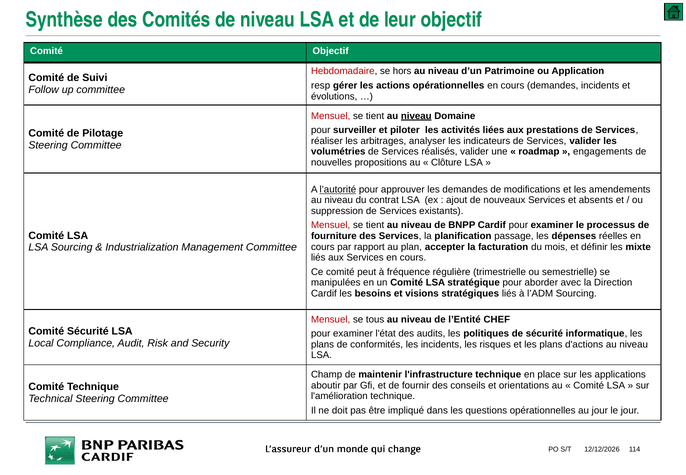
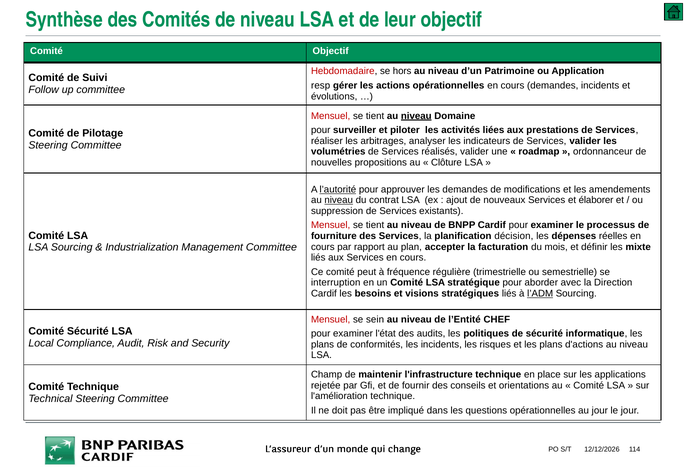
engagements: engagements -> ordonnanceur
niveau at (339, 200) underline: none -> present
absents: absents -> élaborer
passage: passage -> décision
manipulées: manipulées -> interruption
l’ADM underline: none -> present
tous: tous -> sein
aboutir: aboutir -> rejetée
